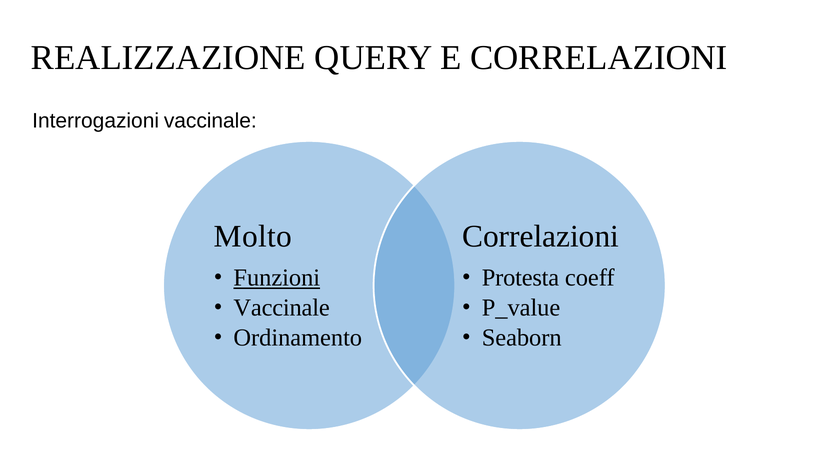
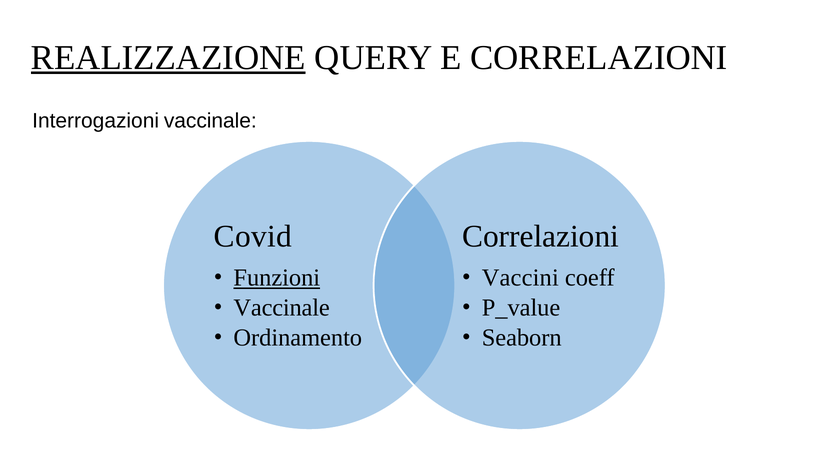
REALIZZAZIONE underline: none -> present
Molto: Molto -> Covid
Protesta: Protesta -> Vaccini
